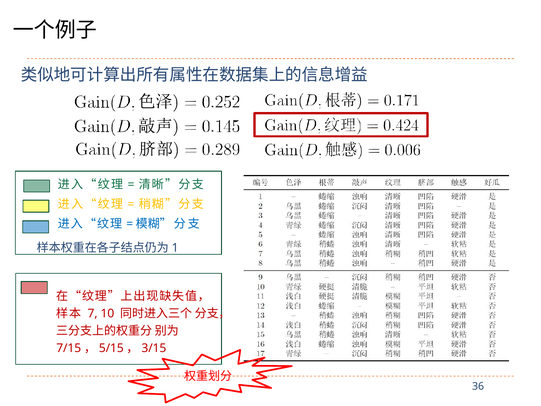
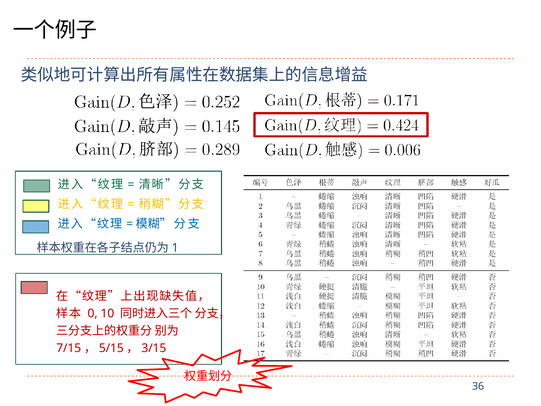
7: 7 -> 0
